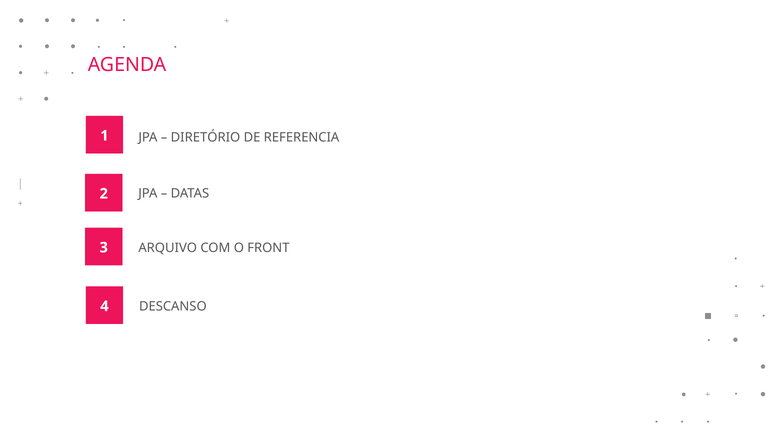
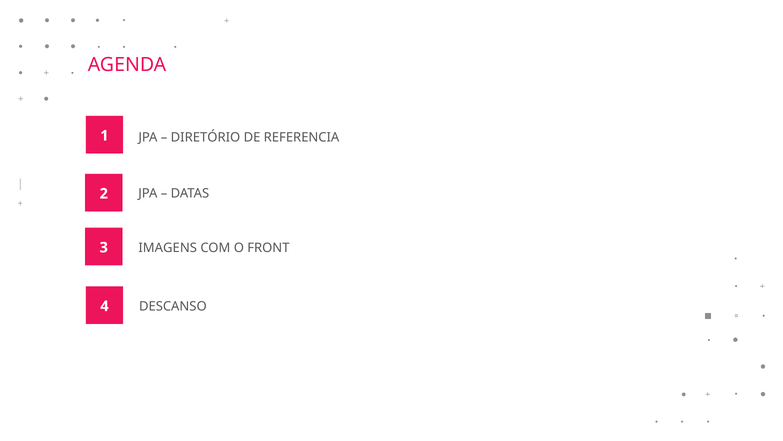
ARQUIVO: ARQUIVO -> IMAGENS
